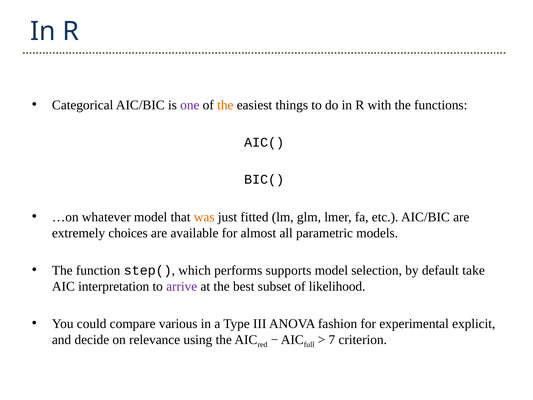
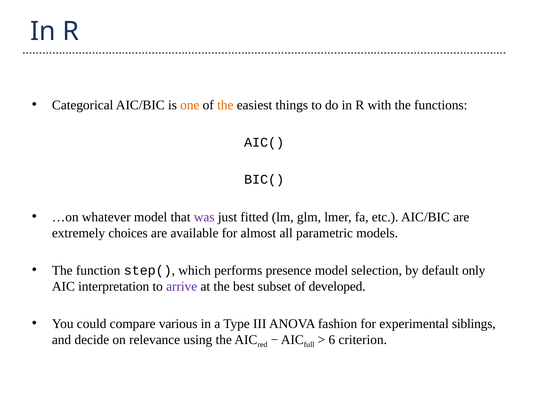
one colour: purple -> orange
was colour: orange -> purple
supports: supports -> presence
take: take -> only
likelihood: likelihood -> developed
explicit: explicit -> siblings
7: 7 -> 6
